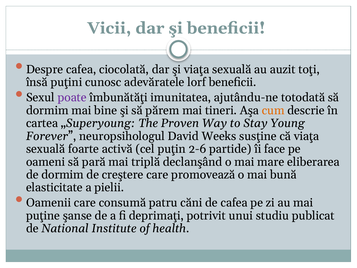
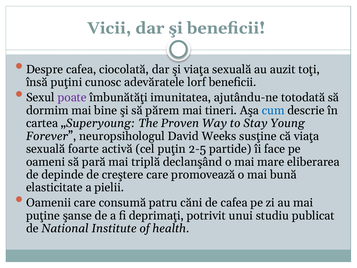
cum colour: orange -> blue
2-6: 2-6 -> 2-5
de dormim: dormim -> depinde
